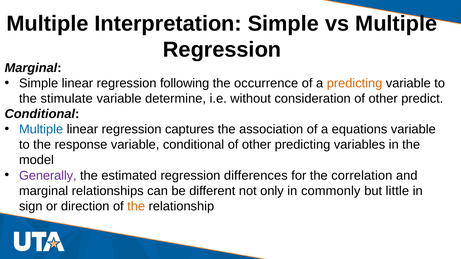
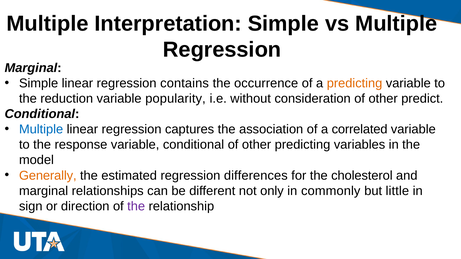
following: following -> contains
stimulate: stimulate -> reduction
determine: determine -> popularity
equations: equations -> correlated
Generally colour: purple -> orange
correlation: correlation -> cholesterol
the at (136, 206) colour: orange -> purple
